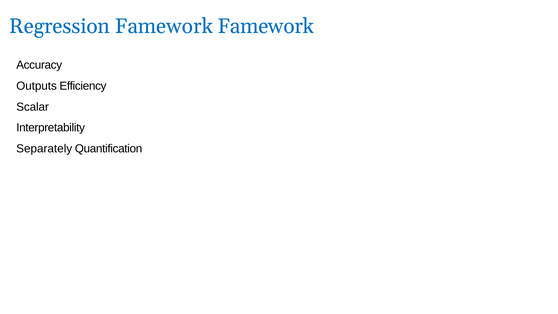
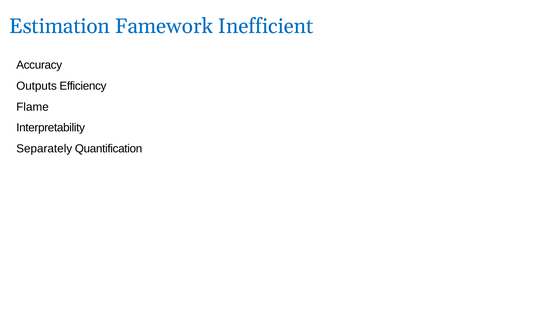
Regression: Regression -> Estimation
Famework Famework: Famework -> Inefficient
Scalar: Scalar -> Flame
